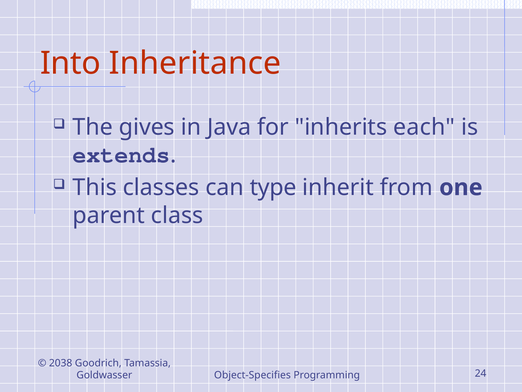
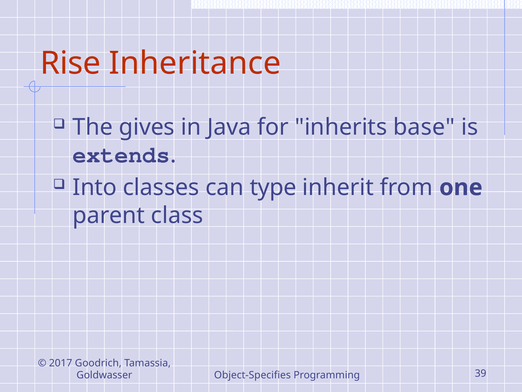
Into: Into -> Rise
each: each -> base
This: This -> Into
2038: 2038 -> 2017
24: 24 -> 39
